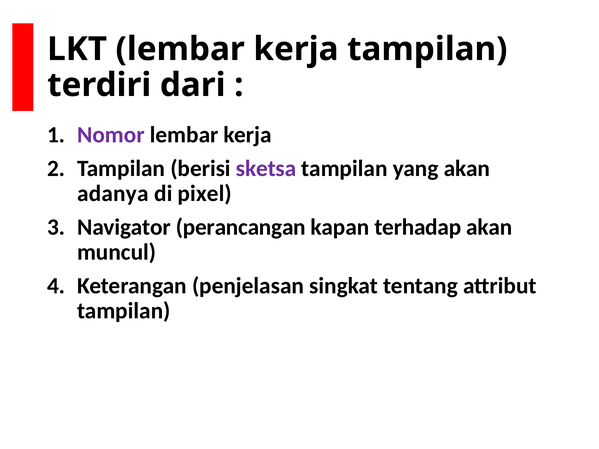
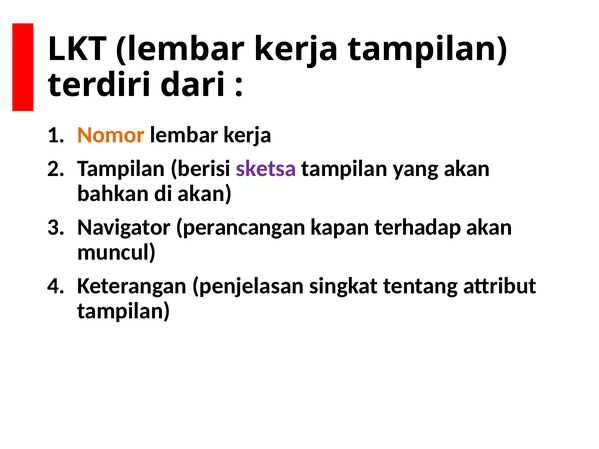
Nomor colour: purple -> orange
adanya: adanya -> bahkan
di pixel: pixel -> akan
